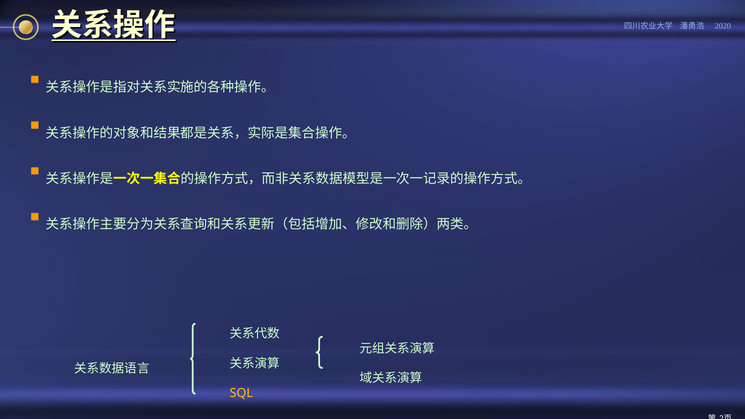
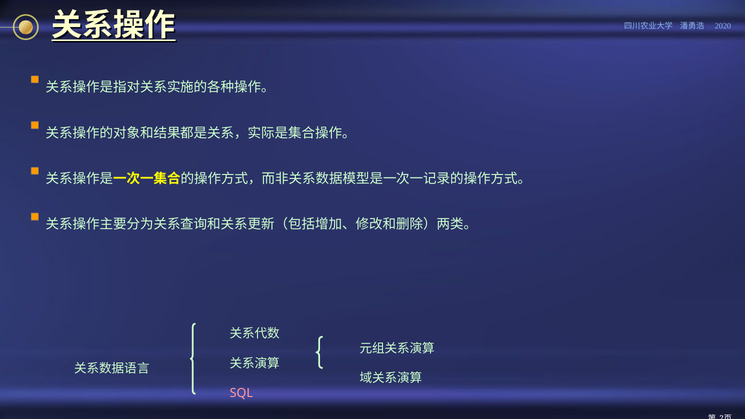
SQL colour: yellow -> pink
